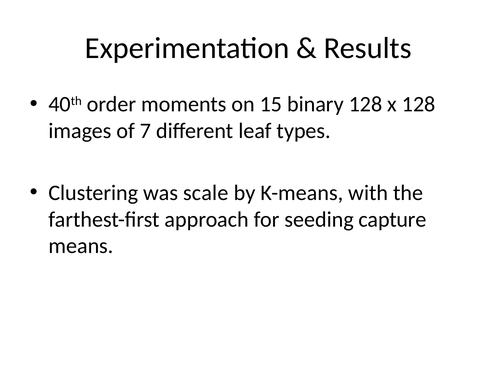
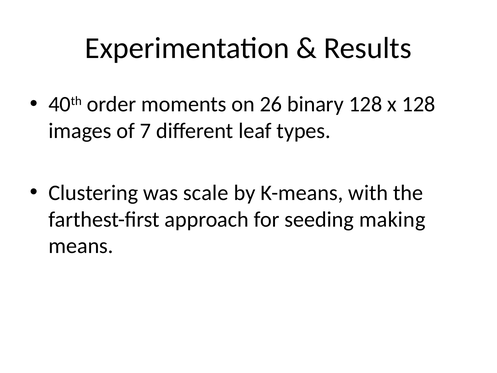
15: 15 -> 26
capture: capture -> making
